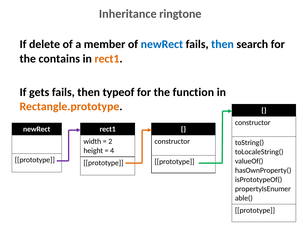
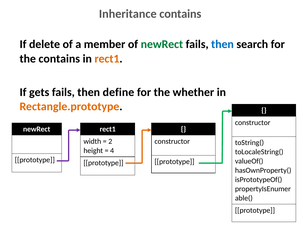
Inheritance ringtone: ringtone -> contains
newRect at (162, 44) colour: blue -> green
typeof: typeof -> define
function: function -> whether
